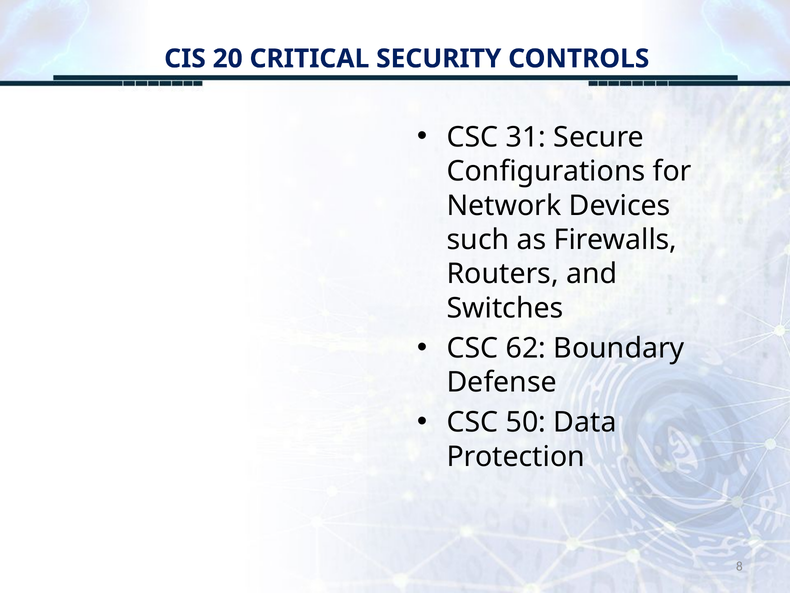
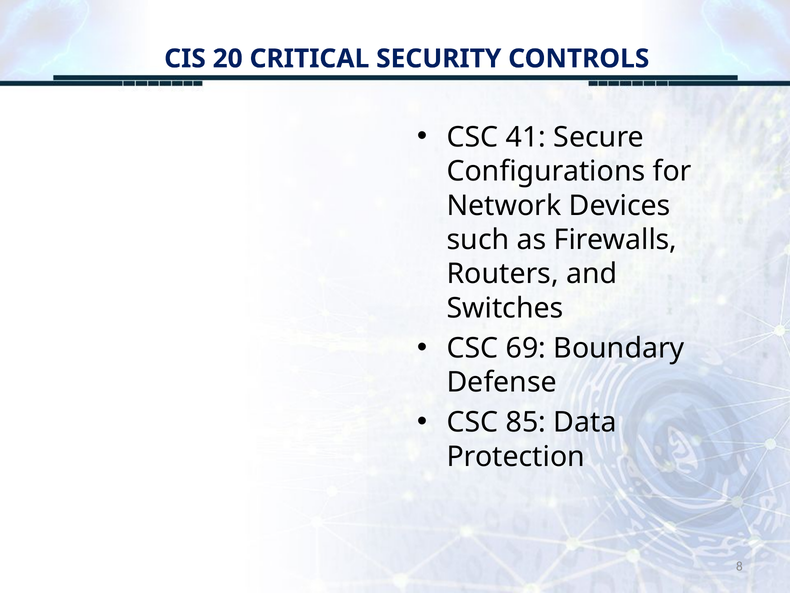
31: 31 -> 41
62: 62 -> 69
50: 50 -> 85
